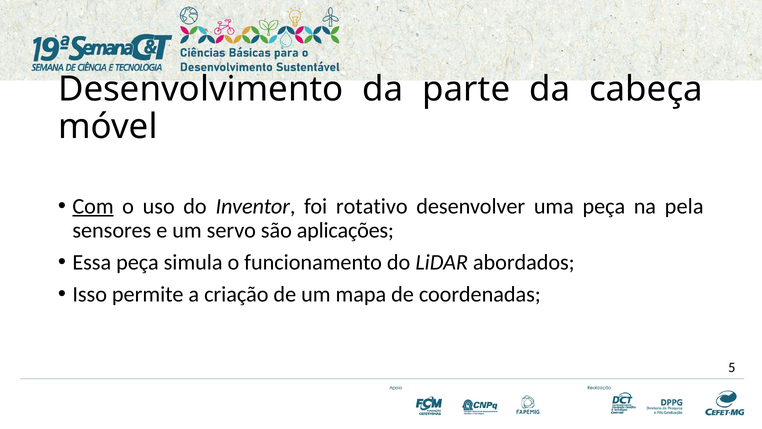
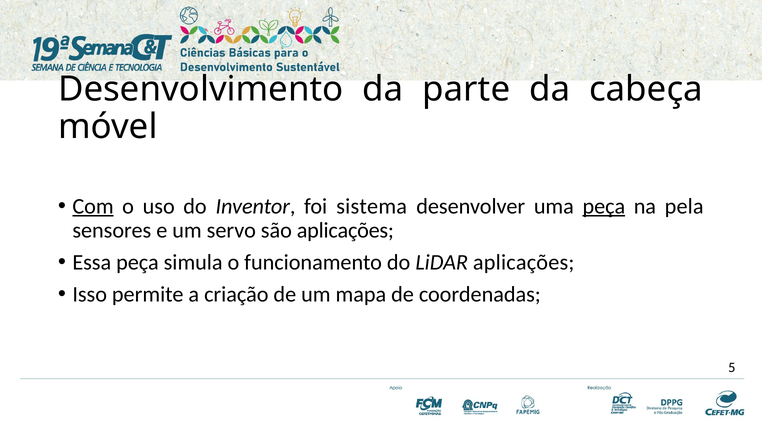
rotativo: rotativo -> sistema
peça at (604, 206) underline: none -> present
LiDAR abordados: abordados -> aplicações
